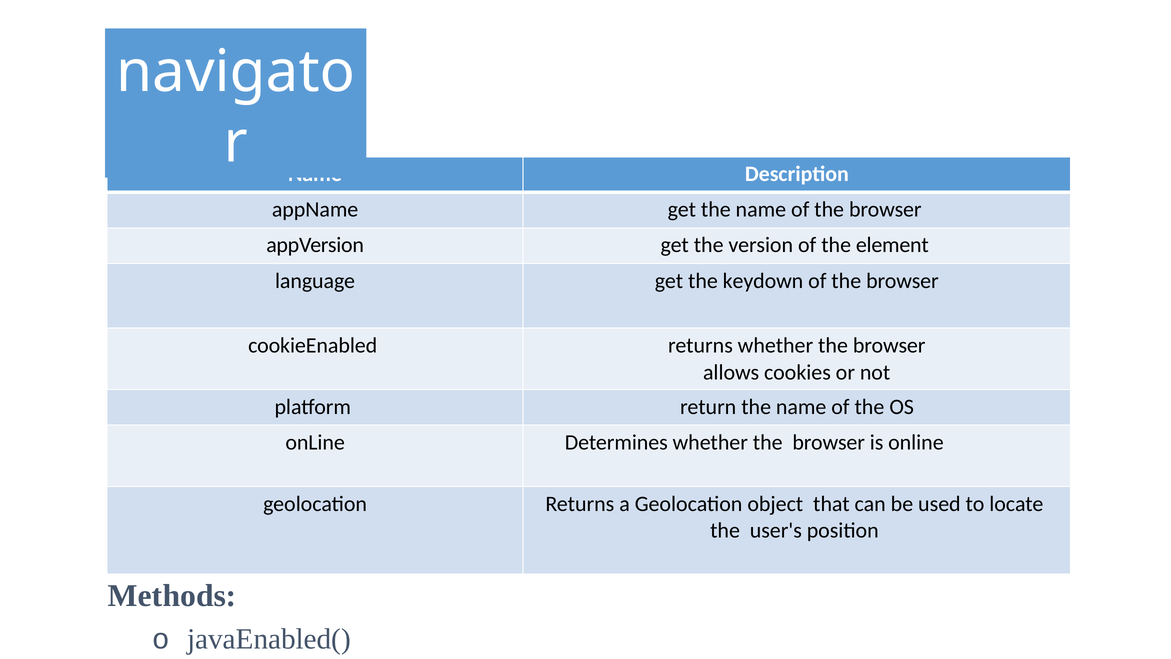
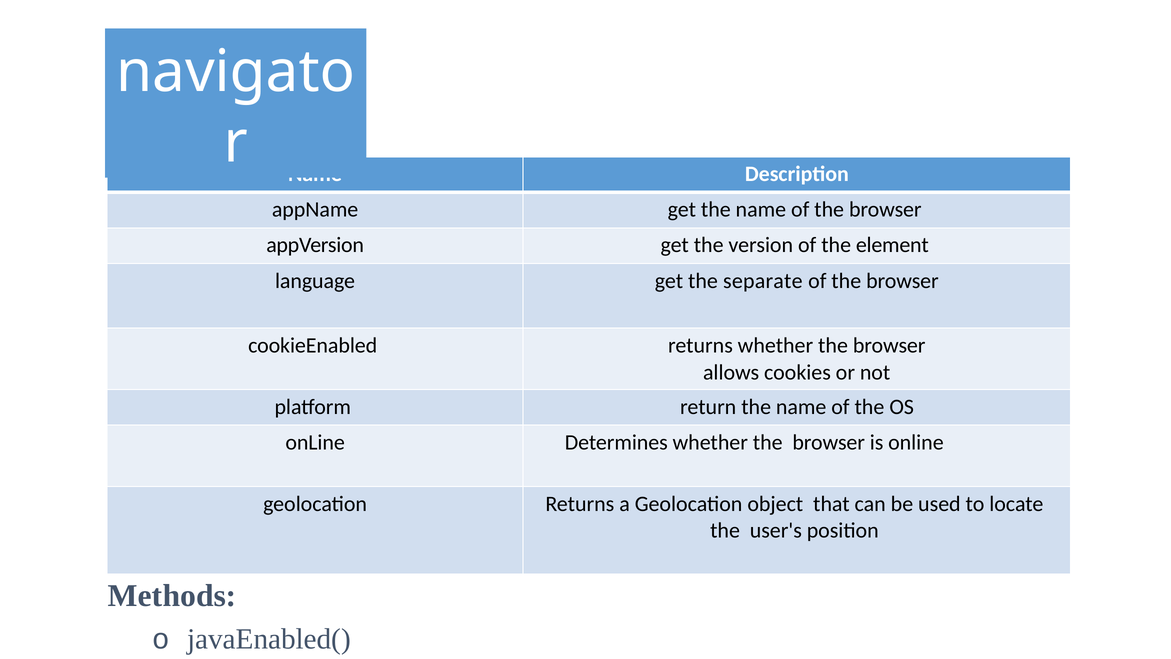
keydown: keydown -> separate
